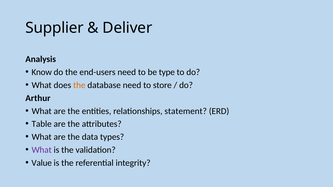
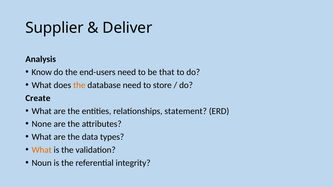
type: type -> that
Arthur: Arthur -> Create
Table: Table -> None
What at (42, 150) colour: purple -> orange
Value: Value -> Noun
